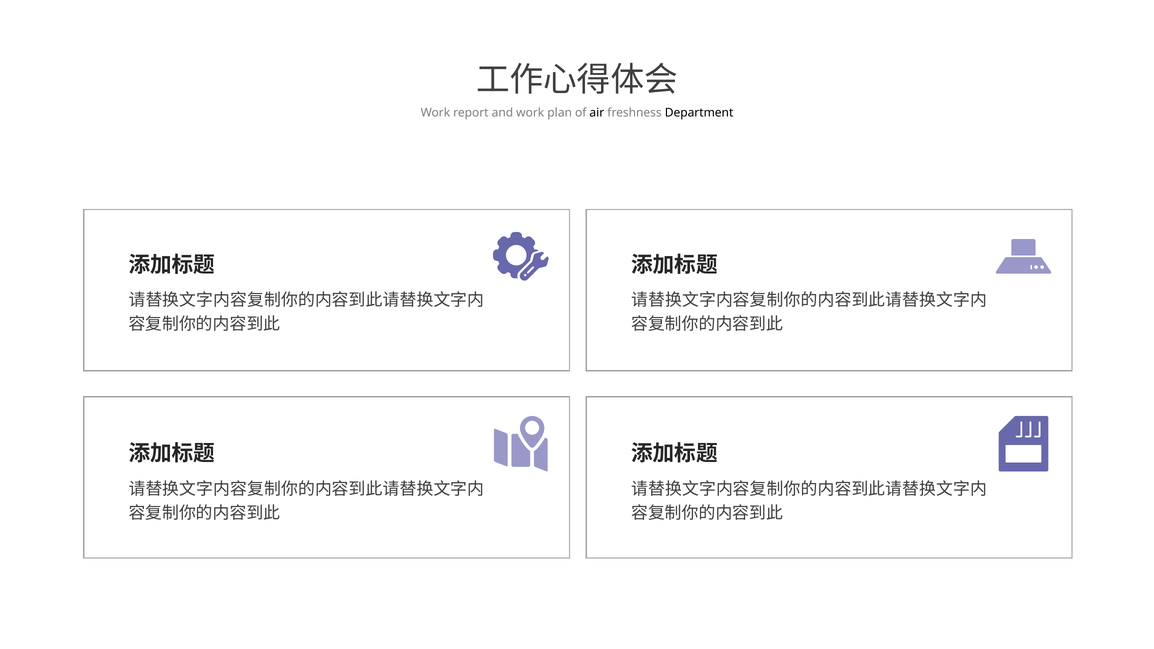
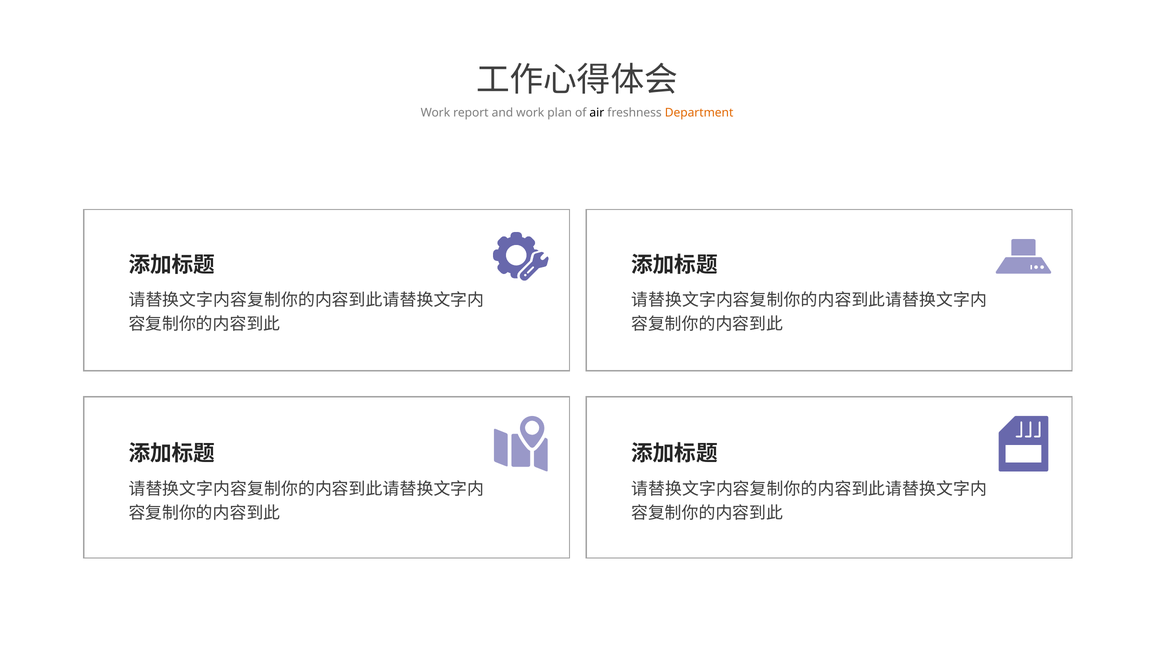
Department colour: black -> orange
